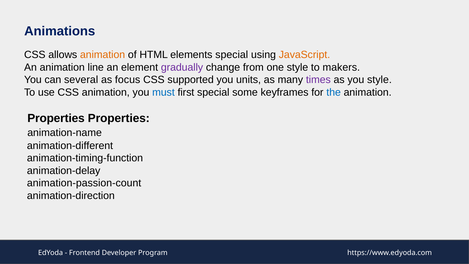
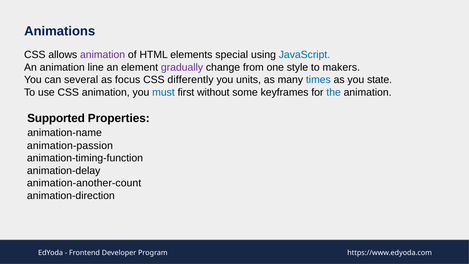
animation at (103, 55) colour: orange -> purple
JavaScript colour: orange -> blue
supported: supported -> differently
times colour: purple -> blue
you style: style -> state
first special: special -> without
Properties at (56, 118): Properties -> Supported
animation-different: animation-different -> animation-passion
animation-passion-count: animation-passion-count -> animation-another-count
